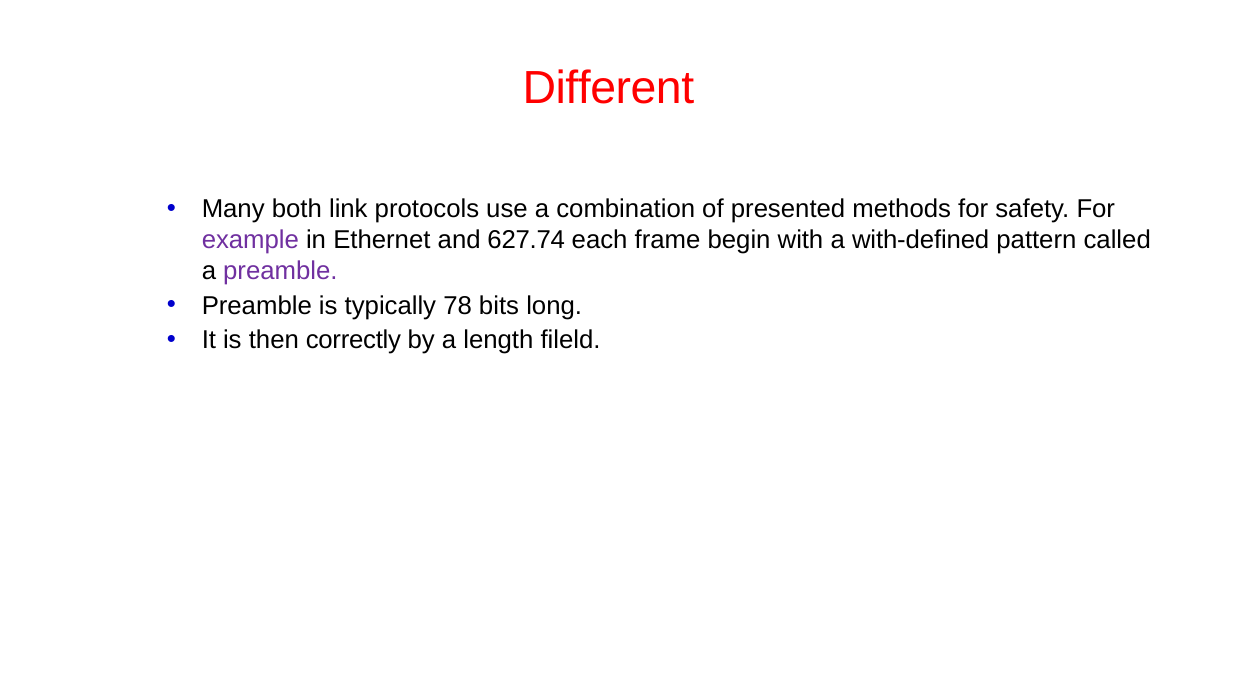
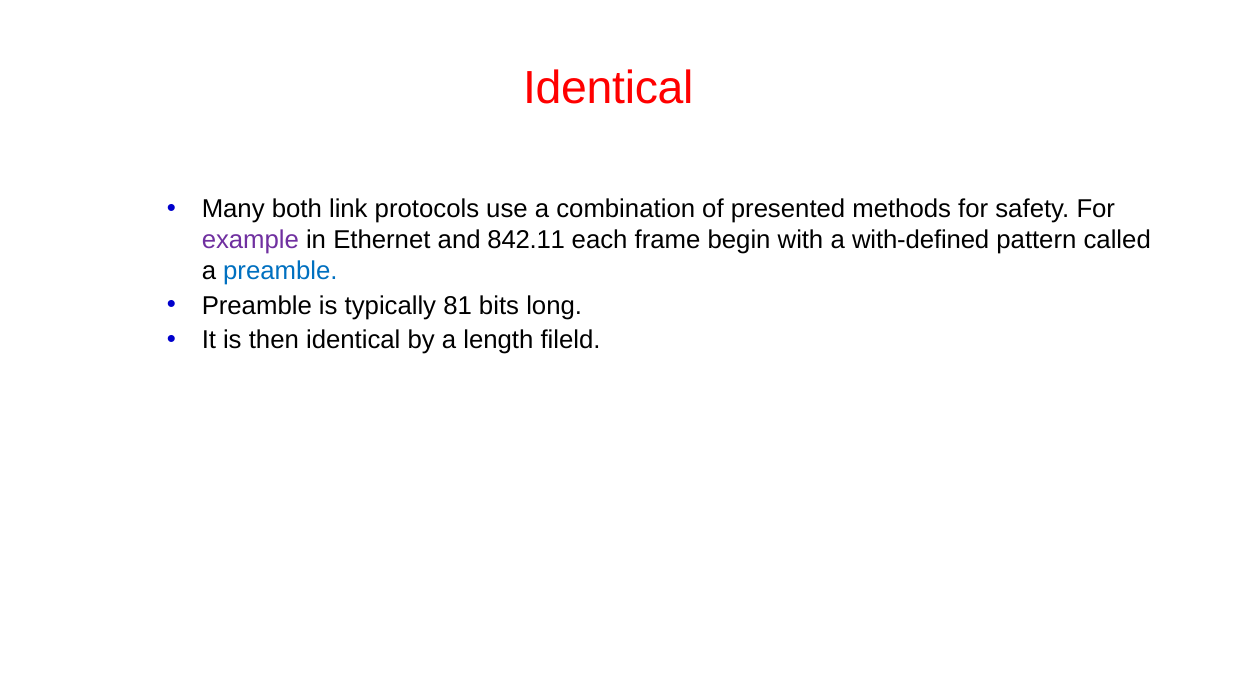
Different at (608, 88): Different -> Identical
627.74: 627.74 -> 842.11
preamble at (280, 271) colour: purple -> blue
78: 78 -> 81
then correctly: correctly -> identical
